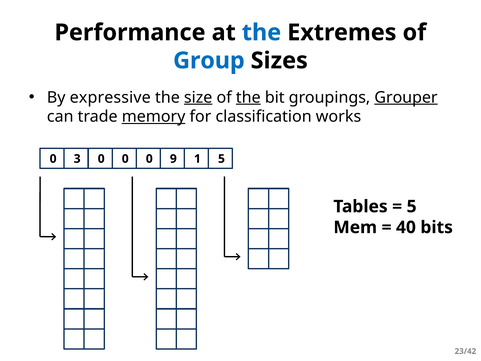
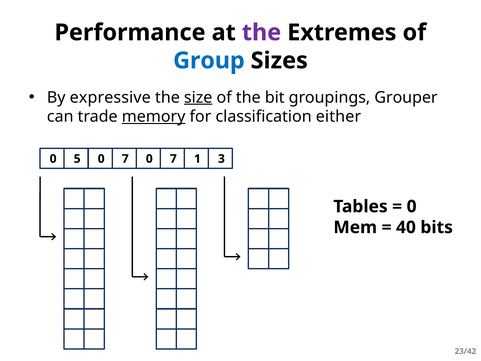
the at (262, 33) colour: blue -> purple
the at (248, 97) underline: present -> none
Grouper underline: present -> none
works: works -> either
3: 3 -> 5
0 at (125, 159): 0 -> 7
9 at (173, 159): 9 -> 7
1 5: 5 -> 3
5 at (412, 206): 5 -> 0
